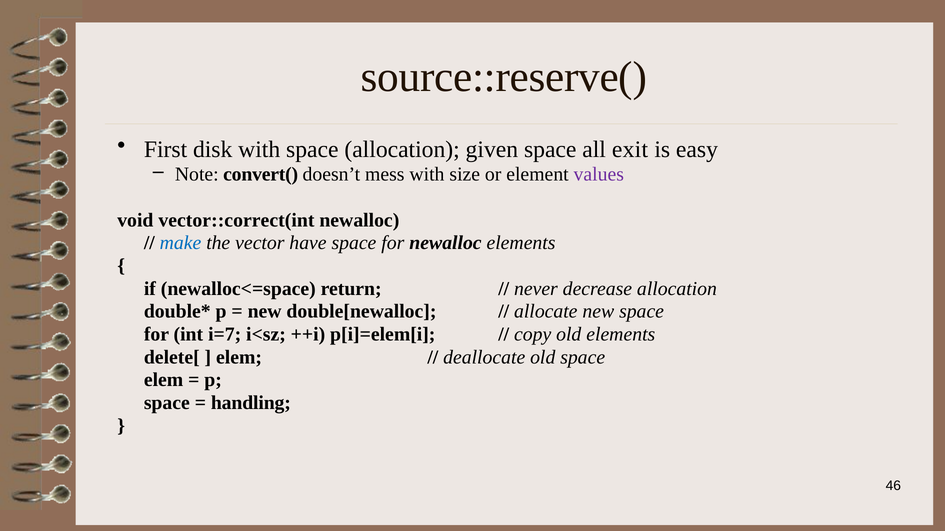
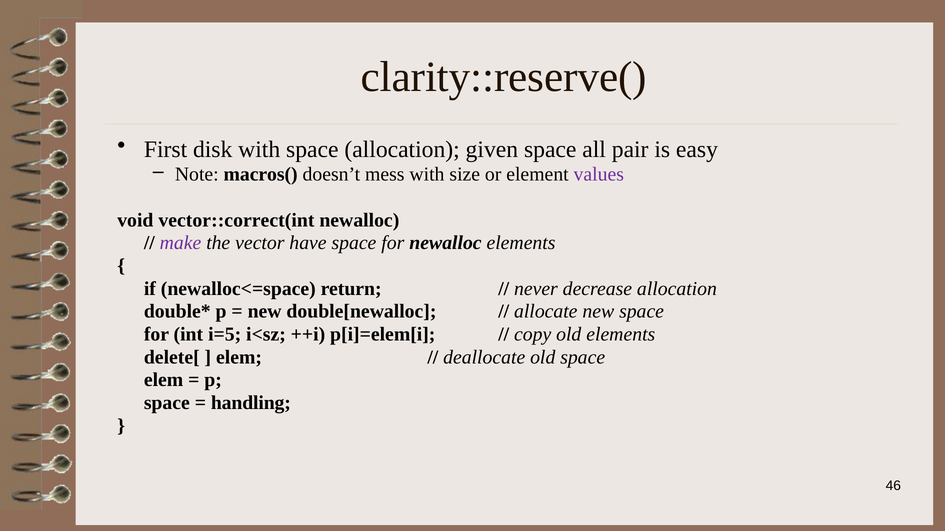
source::reserve(: source::reserve( -> clarity::reserve(
exit: exit -> pair
convert(: convert( -> macros(
make colour: blue -> purple
i=7: i=7 -> i=5
